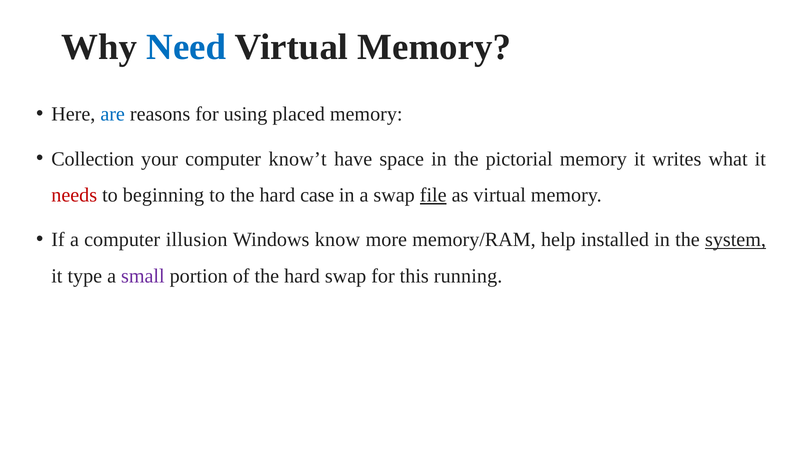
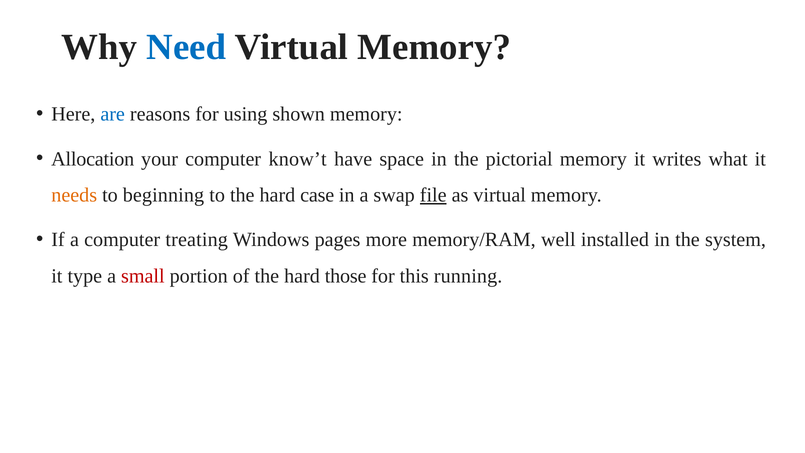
placed: placed -> shown
Collection: Collection -> Allocation
needs colour: red -> orange
illusion: illusion -> treating
know: know -> pages
help: help -> well
system underline: present -> none
small colour: purple -> red
hard swap: swap -> those
